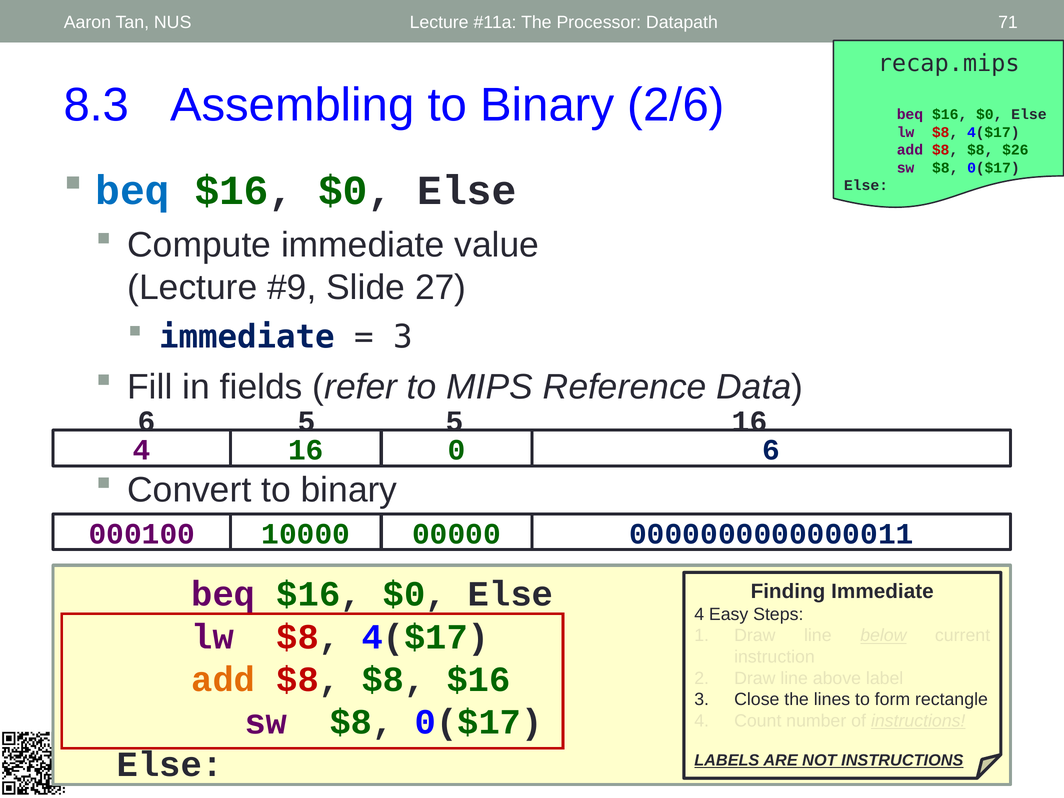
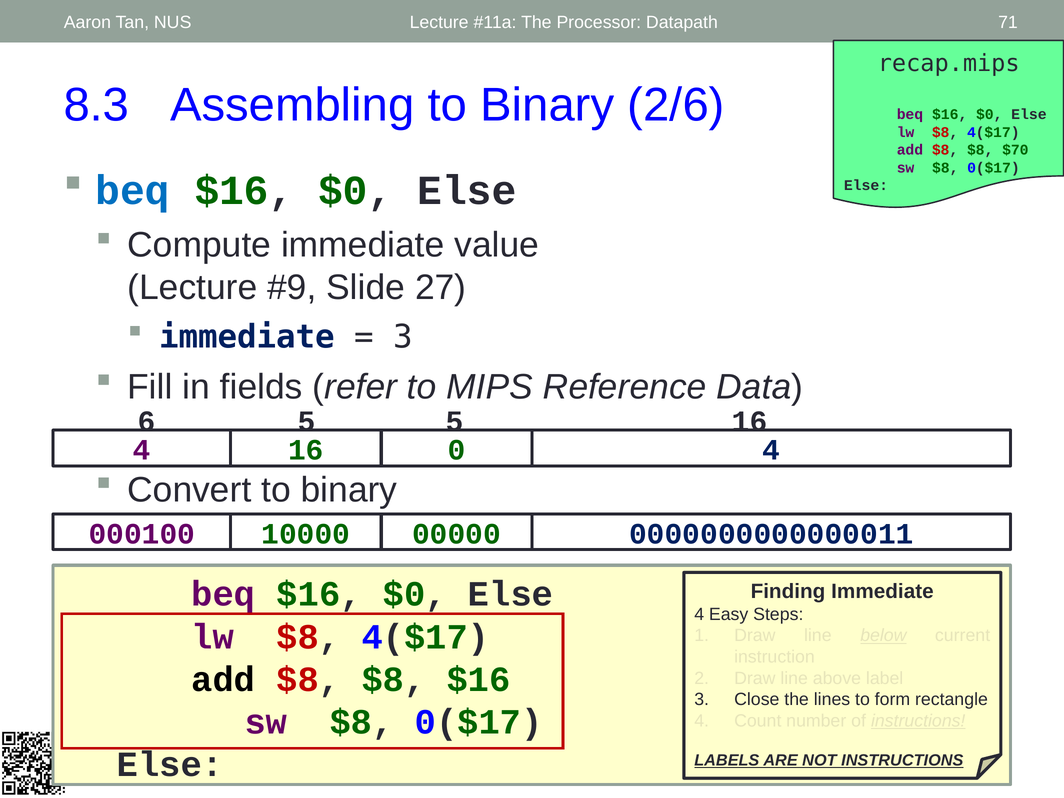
$26: $26 -> $70
0 6: 6 -> 4
add at (223, 679) colour: orange -> black
